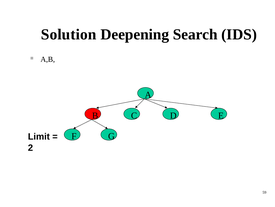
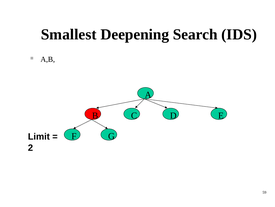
Solution: Solution -> Smallest
